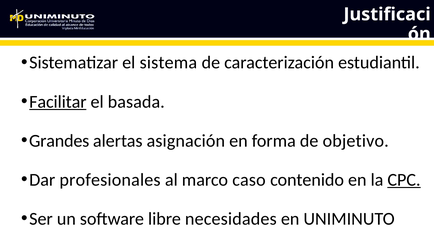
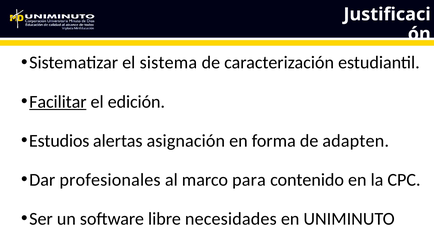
basada: basada -> edición
Grandes: Grandes -> Estudios
objetivo: objetivo -> adapten
caso: caso -> para
CPC underline: present -> none
